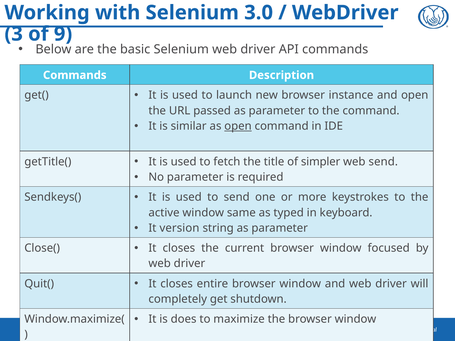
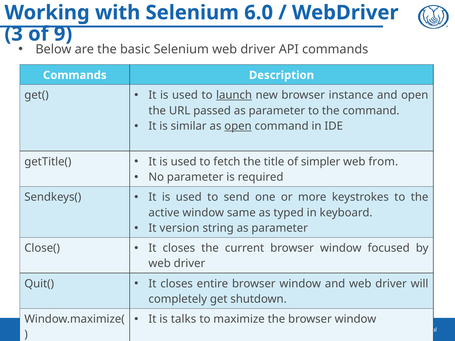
3.0: 3.0 -> 6.0
launch underline: none -> present
web send: send -> from
does: does -> talks
